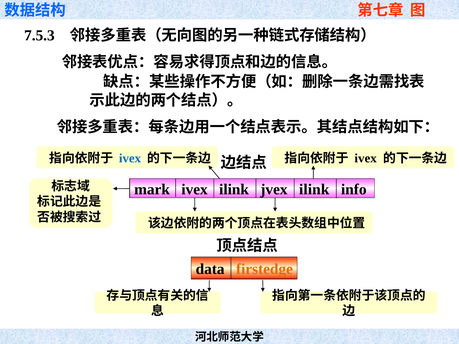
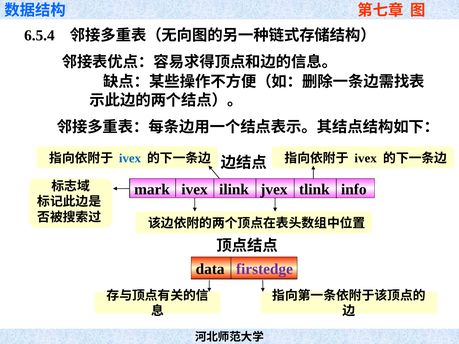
7.5.3: 7.5.3 -> 6.5.4
jvex ilink: ilink -> tlink
firstedge colour: orange -> purple
